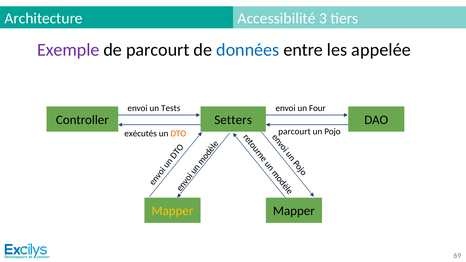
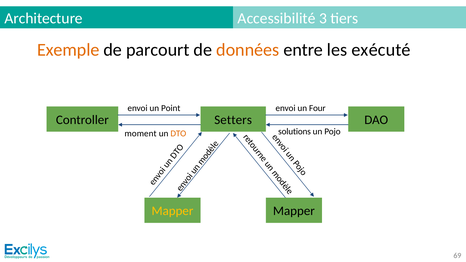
Exemple colour: purple -> orange
données colour: blue -> orange
appelée: appelée -> exécuté
Tests: Tests -> Point
parcourt at (294, 132): parcourt -> solutions
exécutés: exécutés -> moment
